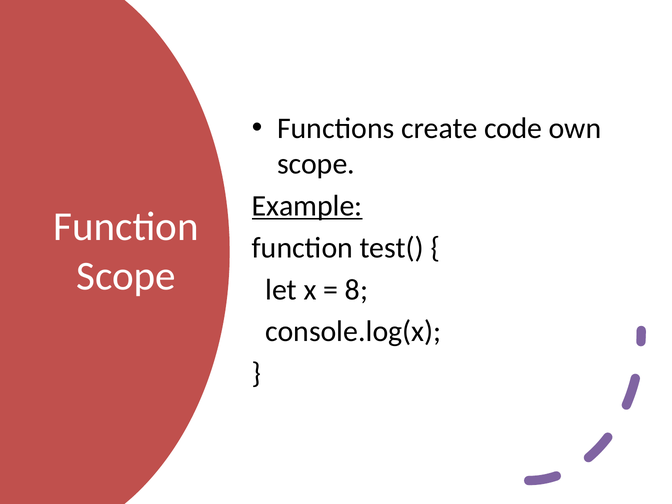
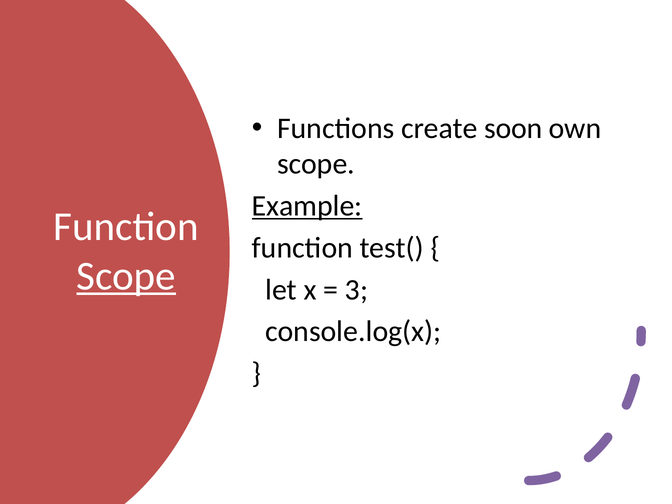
code: code -> soon
Scope at (126, 276) underline: none -> present
8: 8 -> 3
